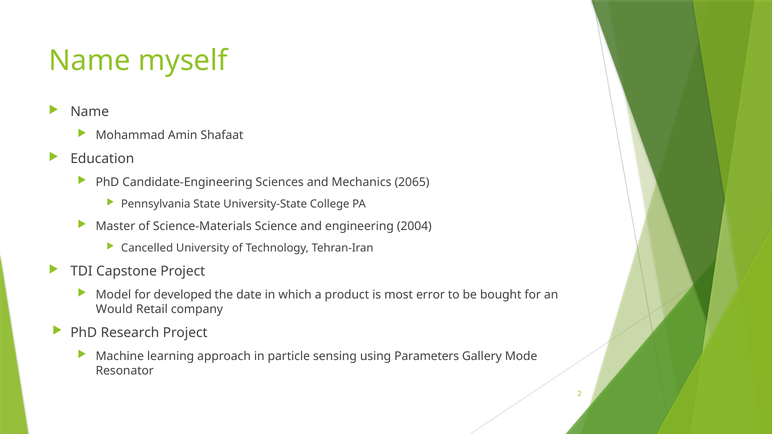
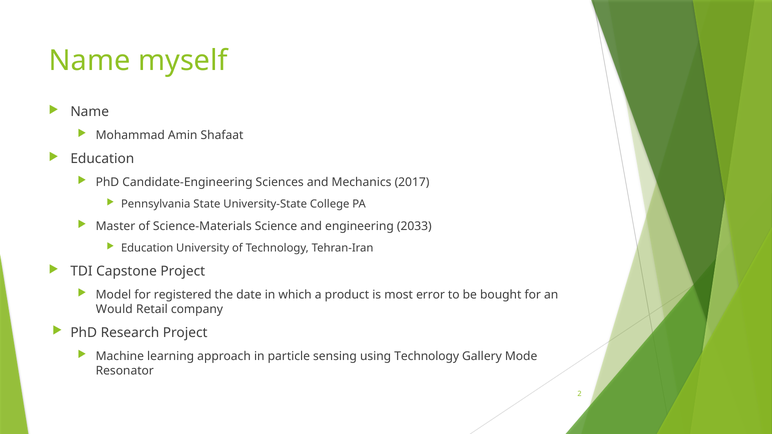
2065: 2065 -> 2017
2004: 2004 -> 2033
Cancelled at (147, 248): Cancelled -> Education
developed: developed -> registered
using Parameters: Parameters -> Technology
